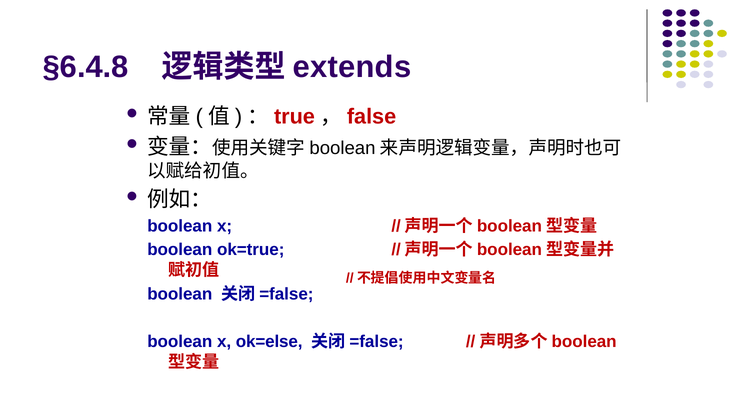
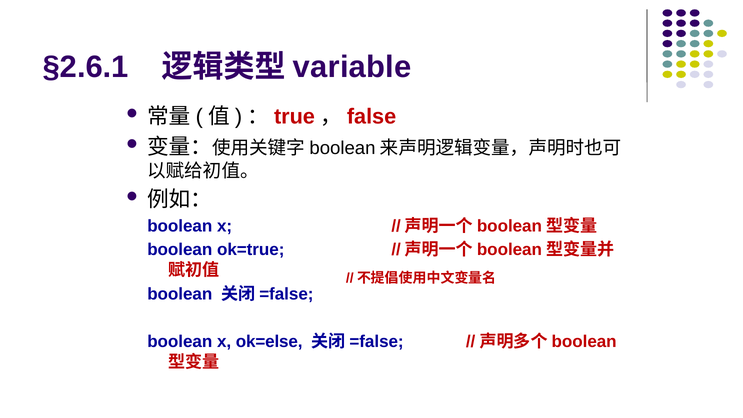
§6.4.8: §6.4.8 -> §2.6.1
extends: extends -> variable
